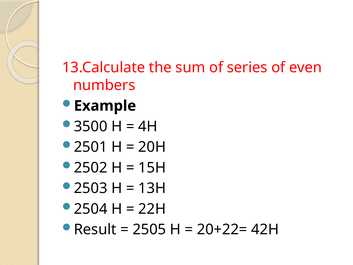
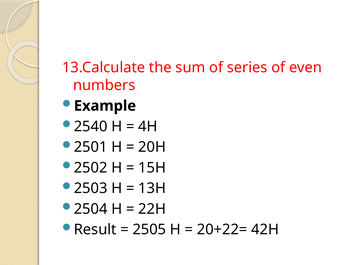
3500: 3500 -> 2540
